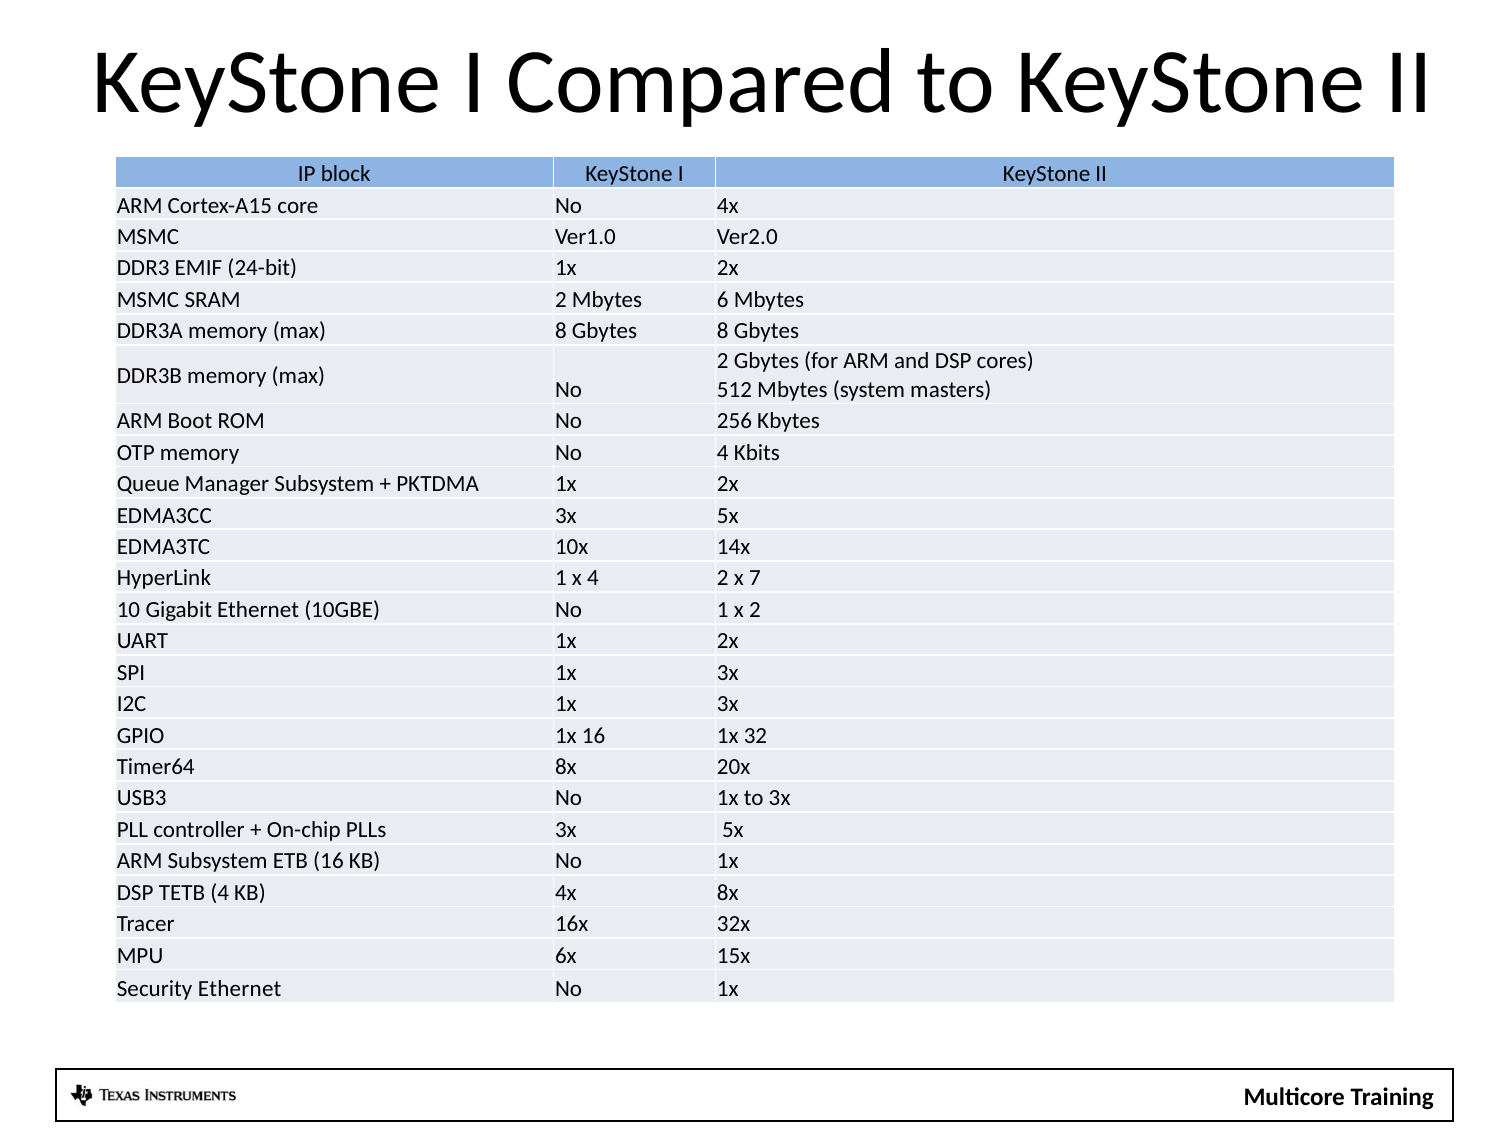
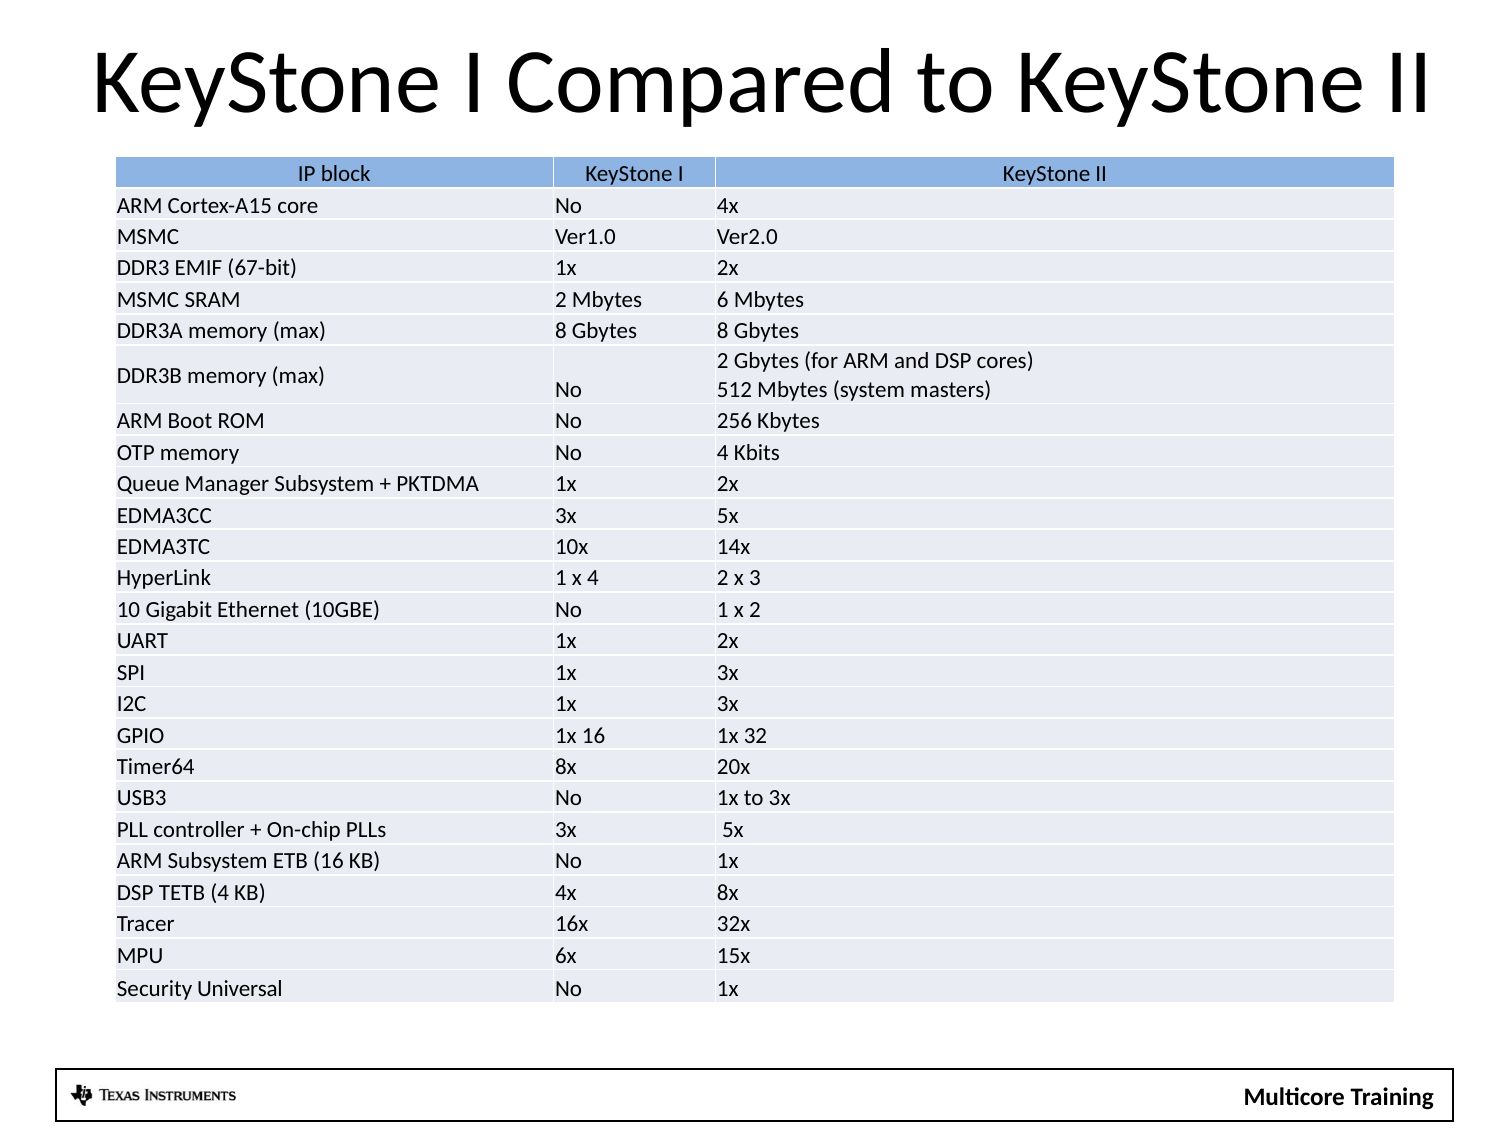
24-bit: 24-bit -> 67-bit
7: 7 -> 3
Security Ethernet: Ethernet -> Universal
